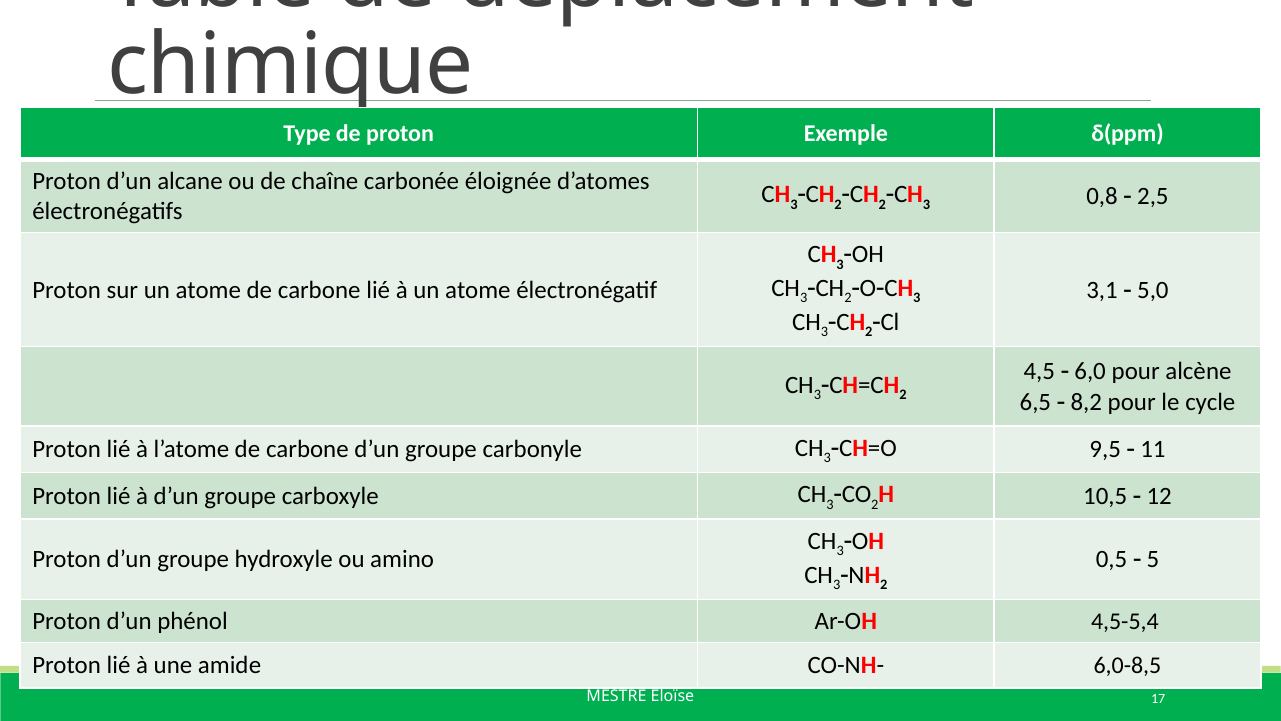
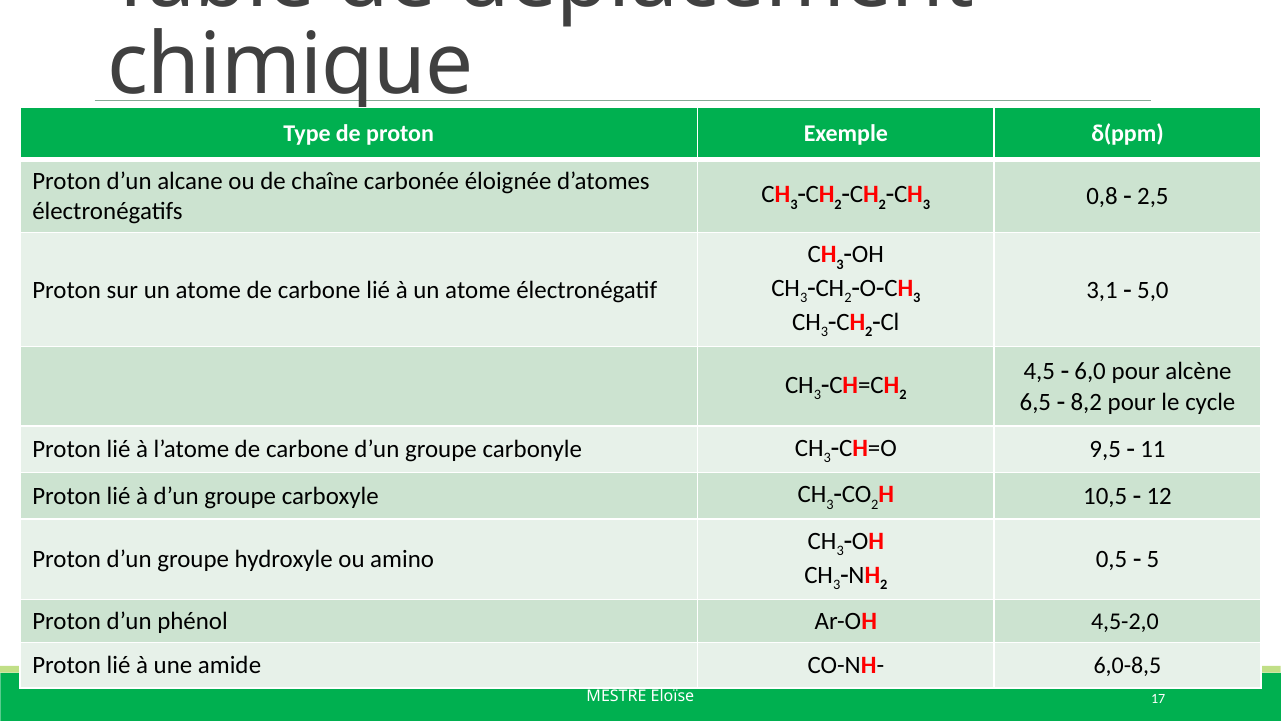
4,5-5,4: 4,5-5,4 -> 4,5-2,0
